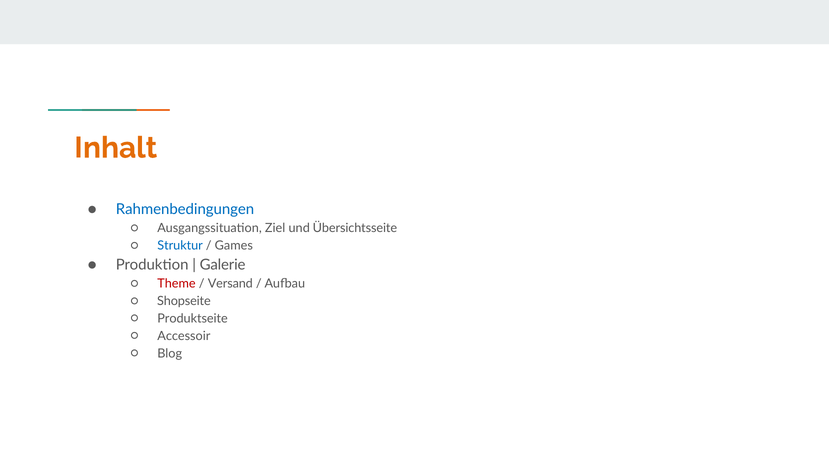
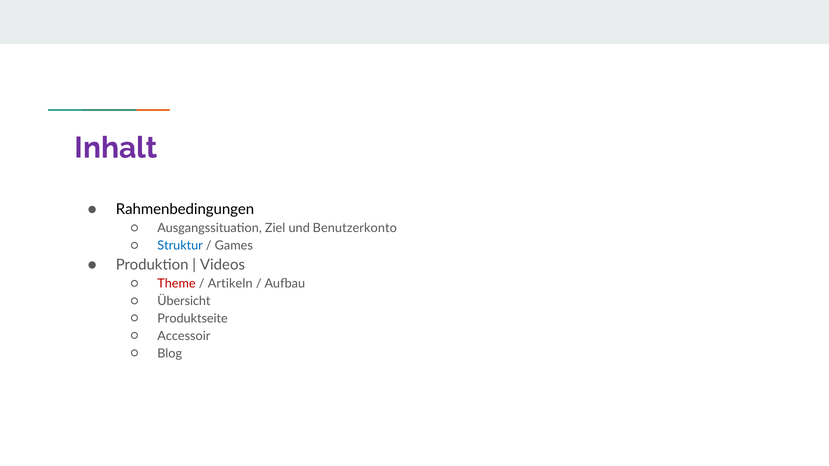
Inhalt colour: orange -> purple
Rahmenbedingungen colour: blue -> black
Übersichtsseite: Übersichtsseite -> Benutzerkonto
Galerie: Galerie -> Videos
Versand: Versand -> Artikeln
Shopseite: Shopseite -> Übersicht
